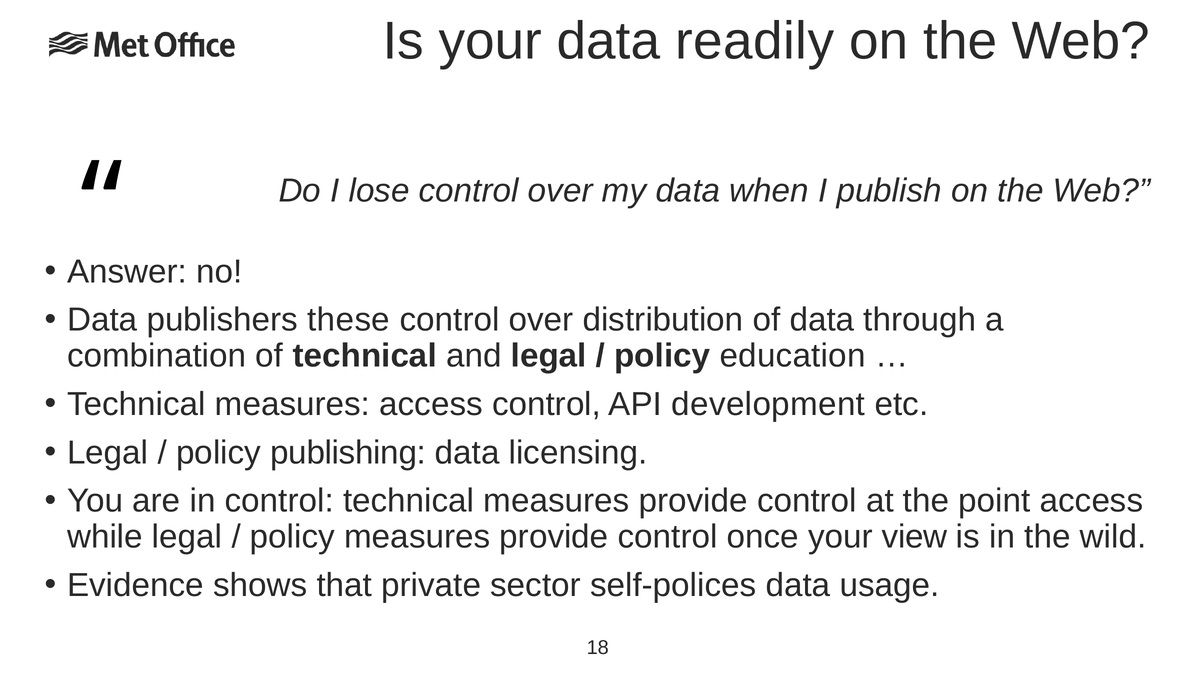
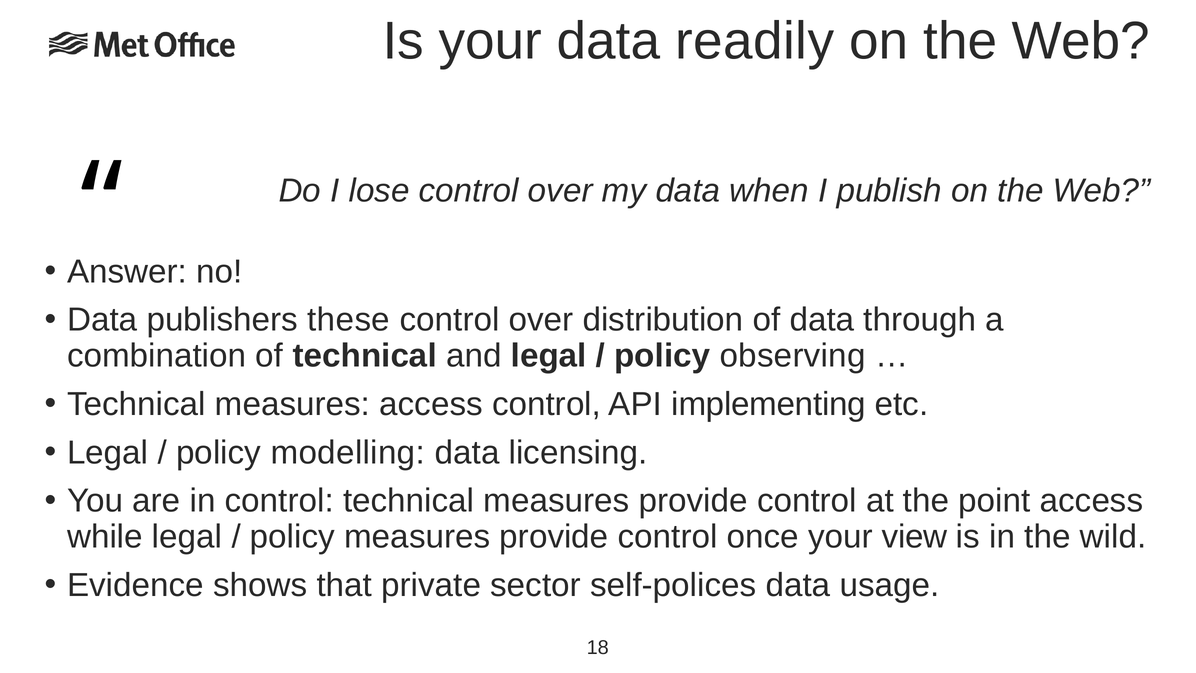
education: education -> observing
development: development -> implementing
publishing: publishing -> modelling
